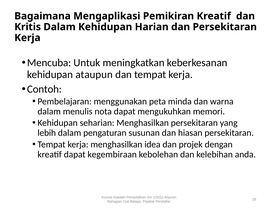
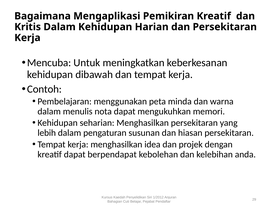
ataupun: ataupun -> dibawah
kegembiraan: kegembiraan -> berpendapat
